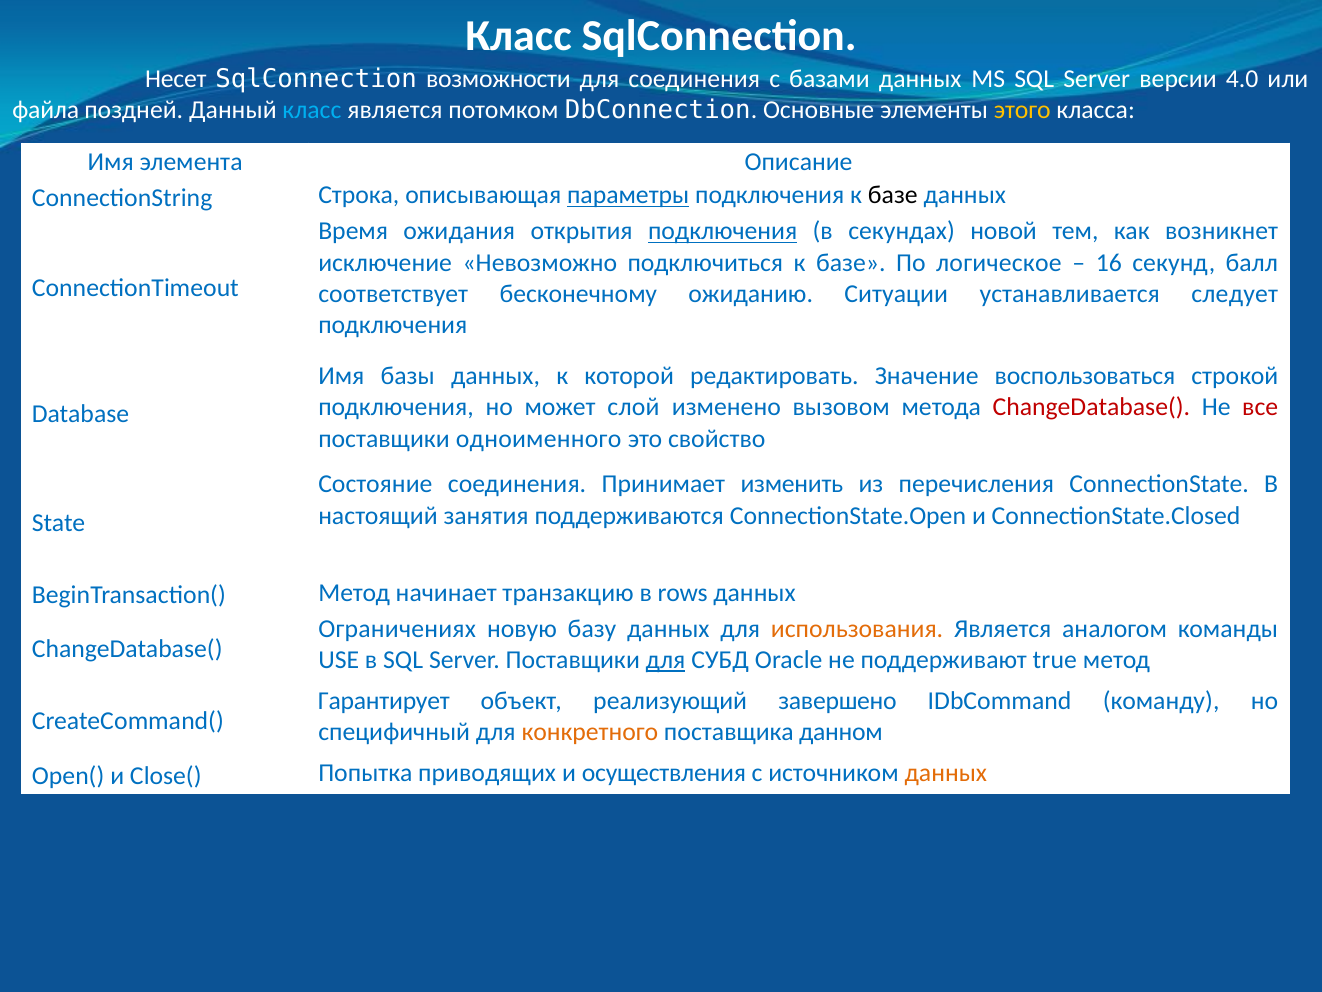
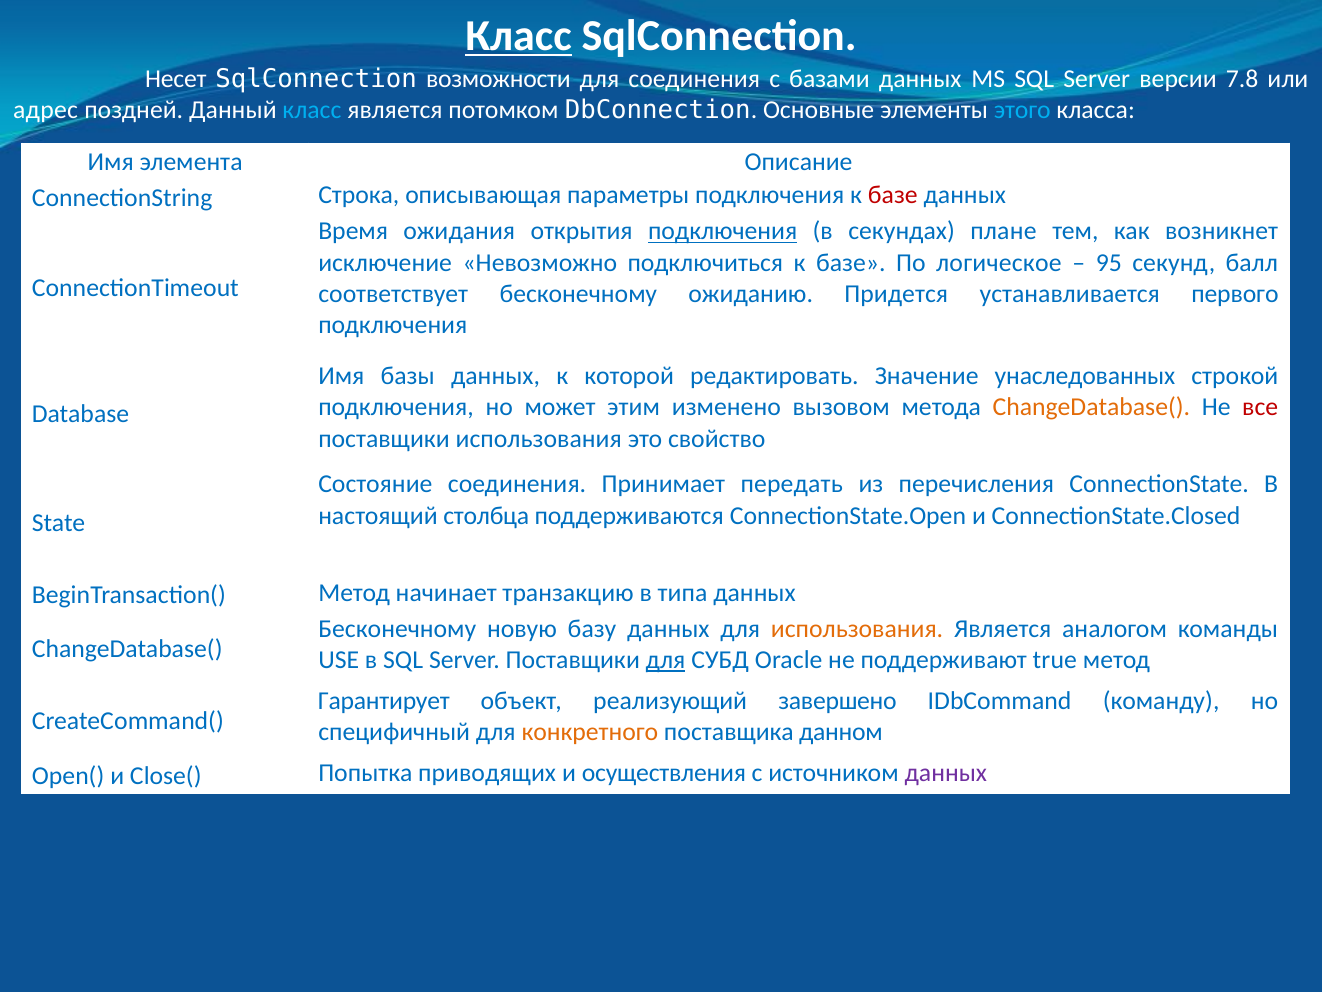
Класс at (519, 36) underline: none -> present
4.0: 4.0 -> 7.8
файла: файла -> адрес
этого colour: yellow -> light blue
параметры underline: present -> none
базе at (893, 195) colour: black -> red
новой: новой -> плане
16: 16 -> 95
Ситуации: Ситуации -> Придется
следует: следует -> первого
воспользоваться: воспользоваться -> унаследованных
слой: слой -> этим
ChangeDatabase( at (1091, 407) colour: red -> orange
поставщики одноименного: одноименного -> использования
изменить: изменить -> передать
занятия: занятия -> столбца
rows: rows -> типа
Ограничениях at (397, 628): Ограничениях -> Бесконечному
данных at (946, 773) colour: orange -> purple
